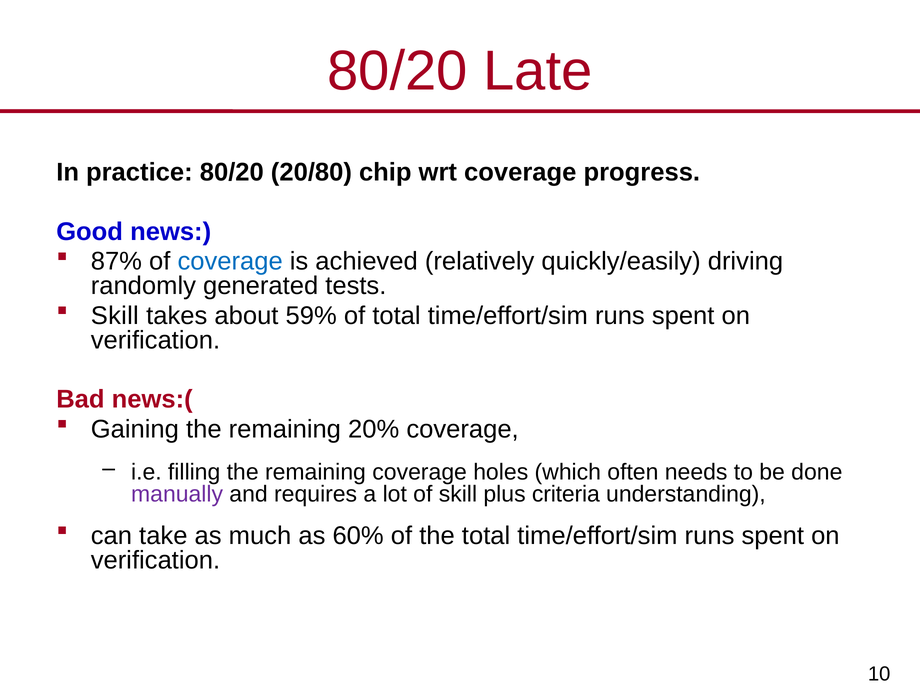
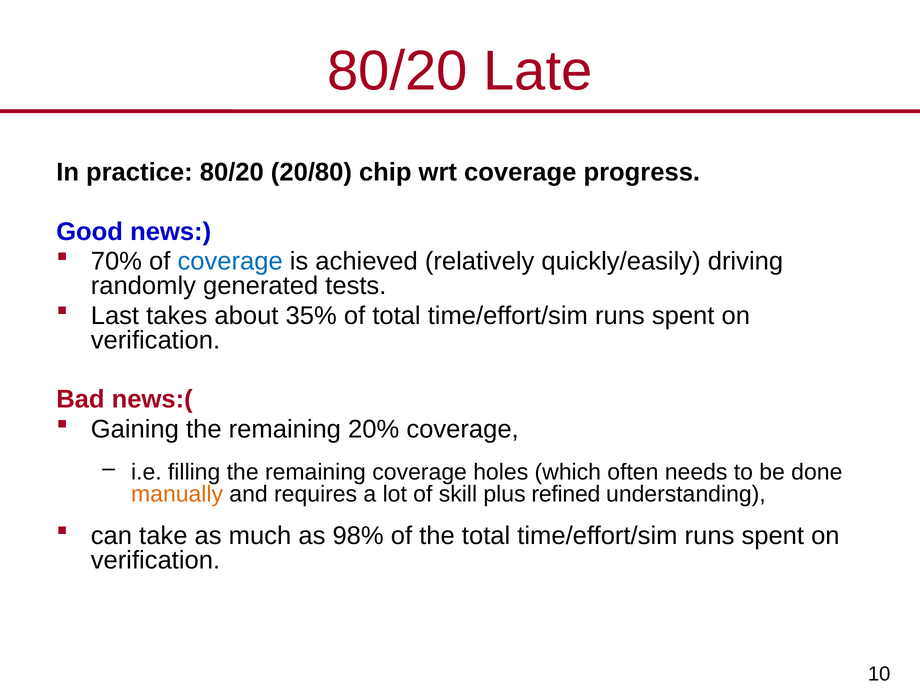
87%: 87% -> 70%
Skill at (115, 316): Skill -> Last
59%: 59% -> 35%
manually colour: purple -> orange
criteria: criteria -> refined
60%: 60% -> 98%
